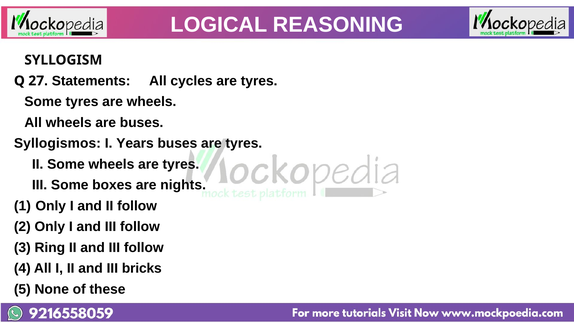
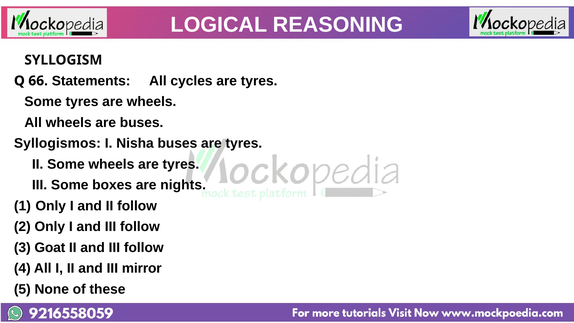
27: 27 -> 66
Years: Years -> Nisha
Ring: Ring -> Goat
bricks: bricks -> mirror
